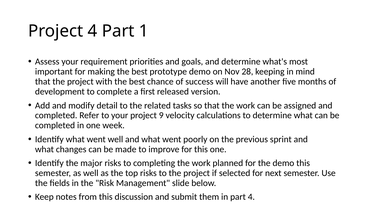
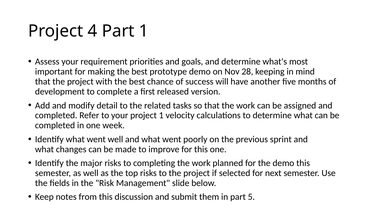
project 9: 9 -> 1
part 4: 4 -> 5
